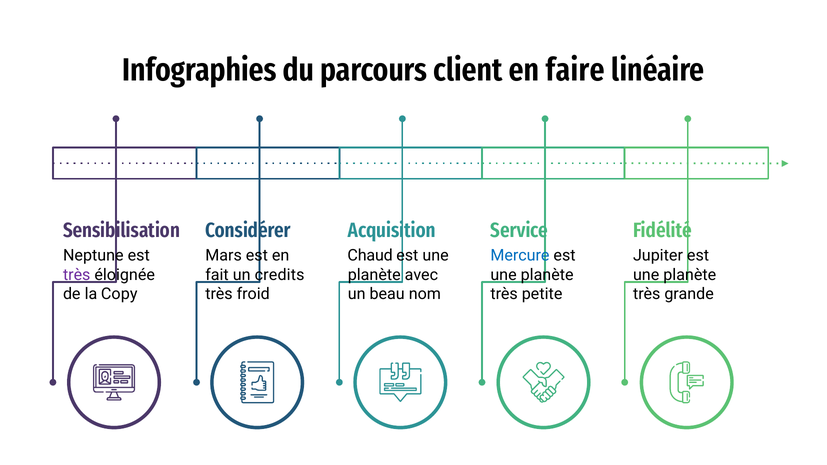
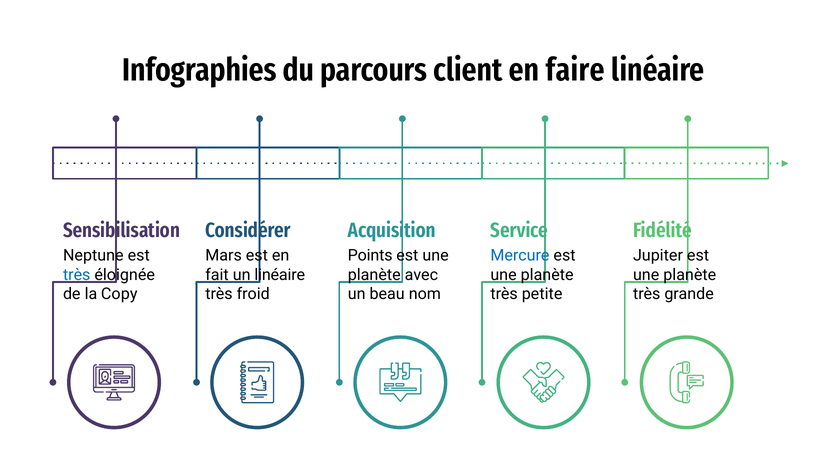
Chaud: Chaud -> Points
très at (77, 275) colour: purple -> blue
un credits: credits -> linéaire
